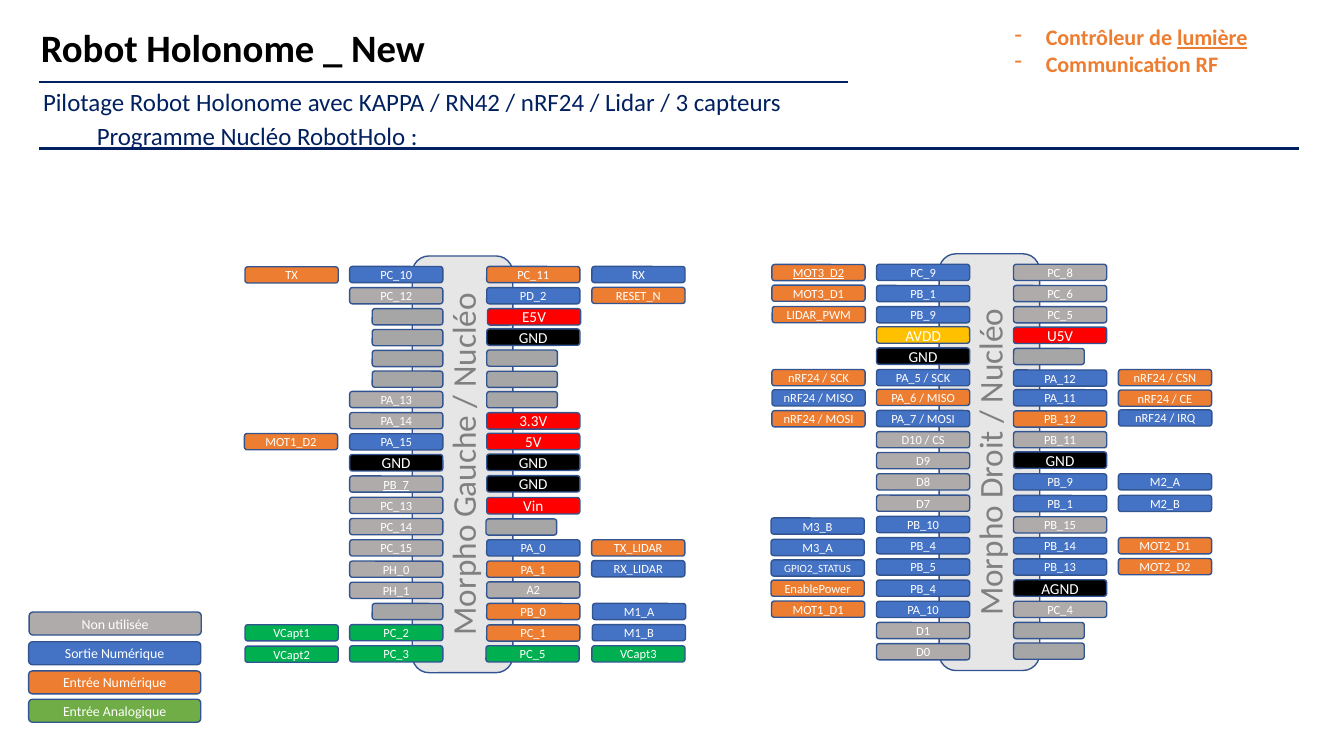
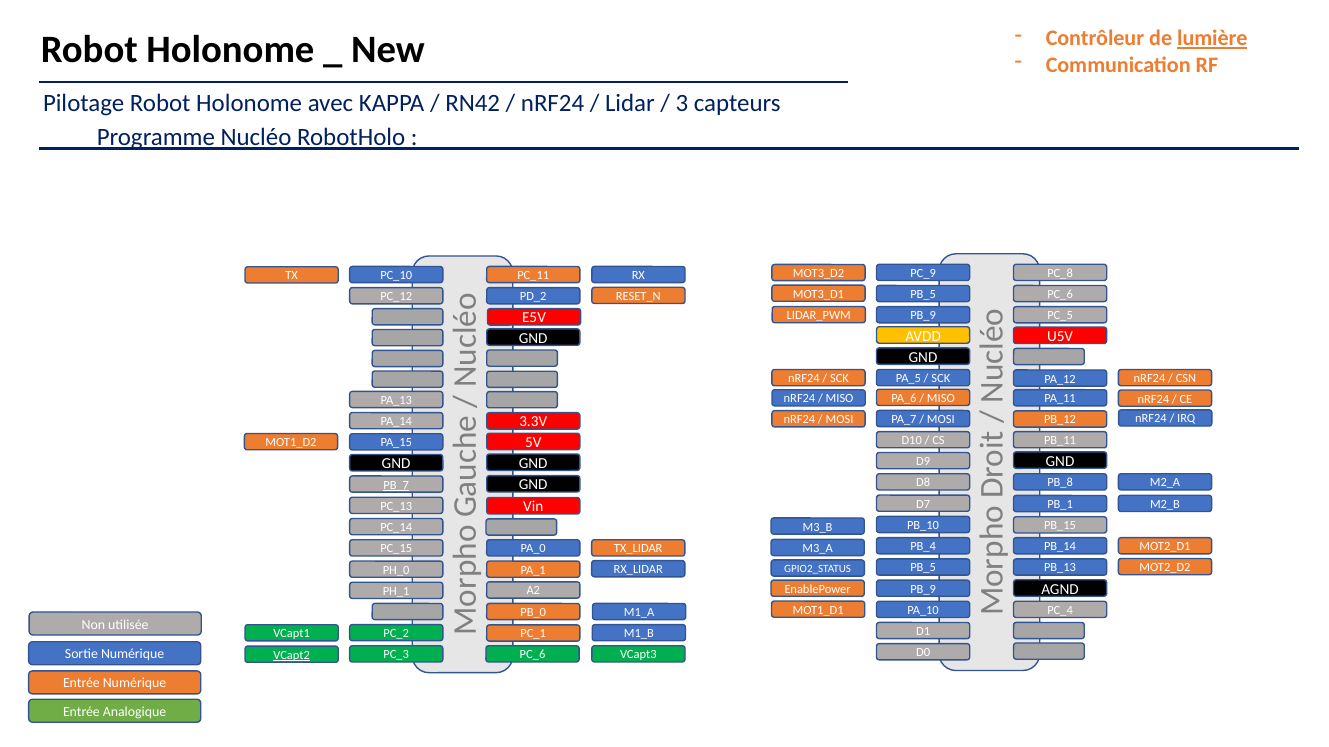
MOT3_D2 underline: present -> none
PB_1 at (923, 295): PB_1 -> PB_5
PB_9 at (1060, 483): PB_9 -> PB_8
PB_4 at (923, 589): PB_4 -> PB_9
PC_5 at (533, 655): PC_5 -> PC_6
VCapt2 underline: none -> present
